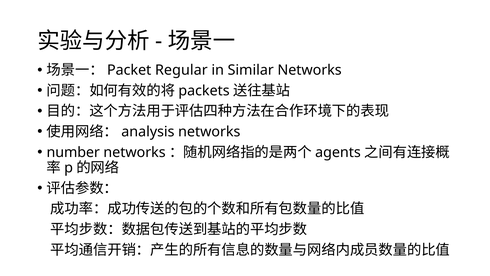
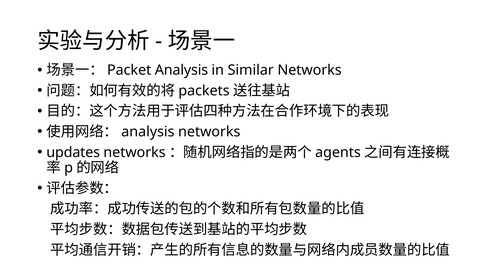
Regular at (181, 70): Regular -> Analysis
number: number -> updates
